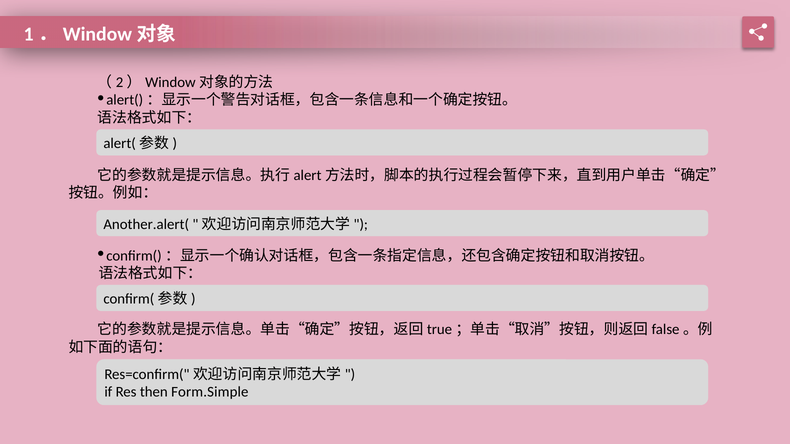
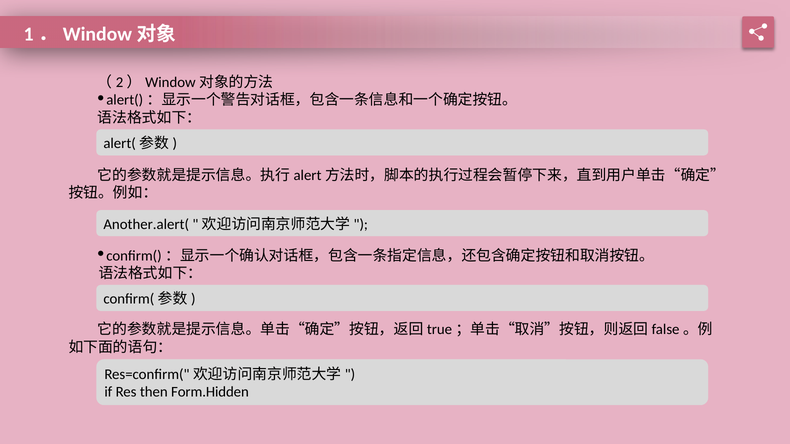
Form.Simple: Form.Simple -> Form.Hidden
